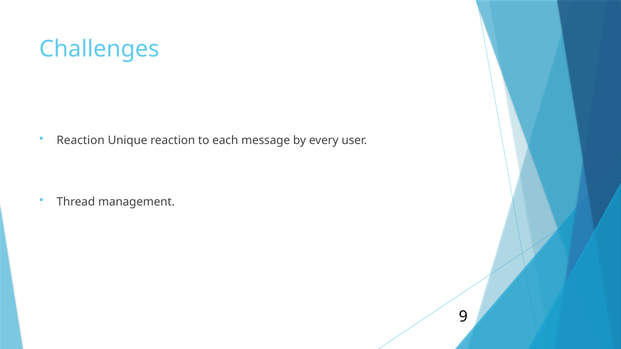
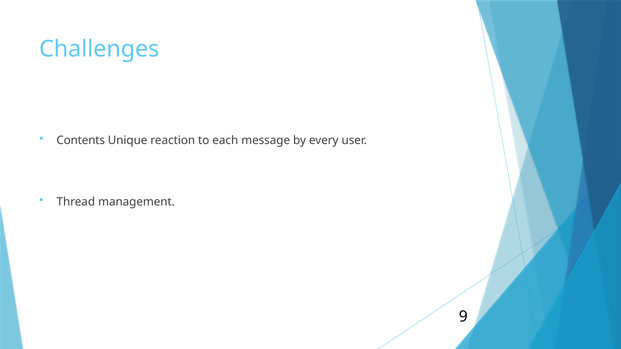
Reaction at (81, 141): Reaction -> Contents
